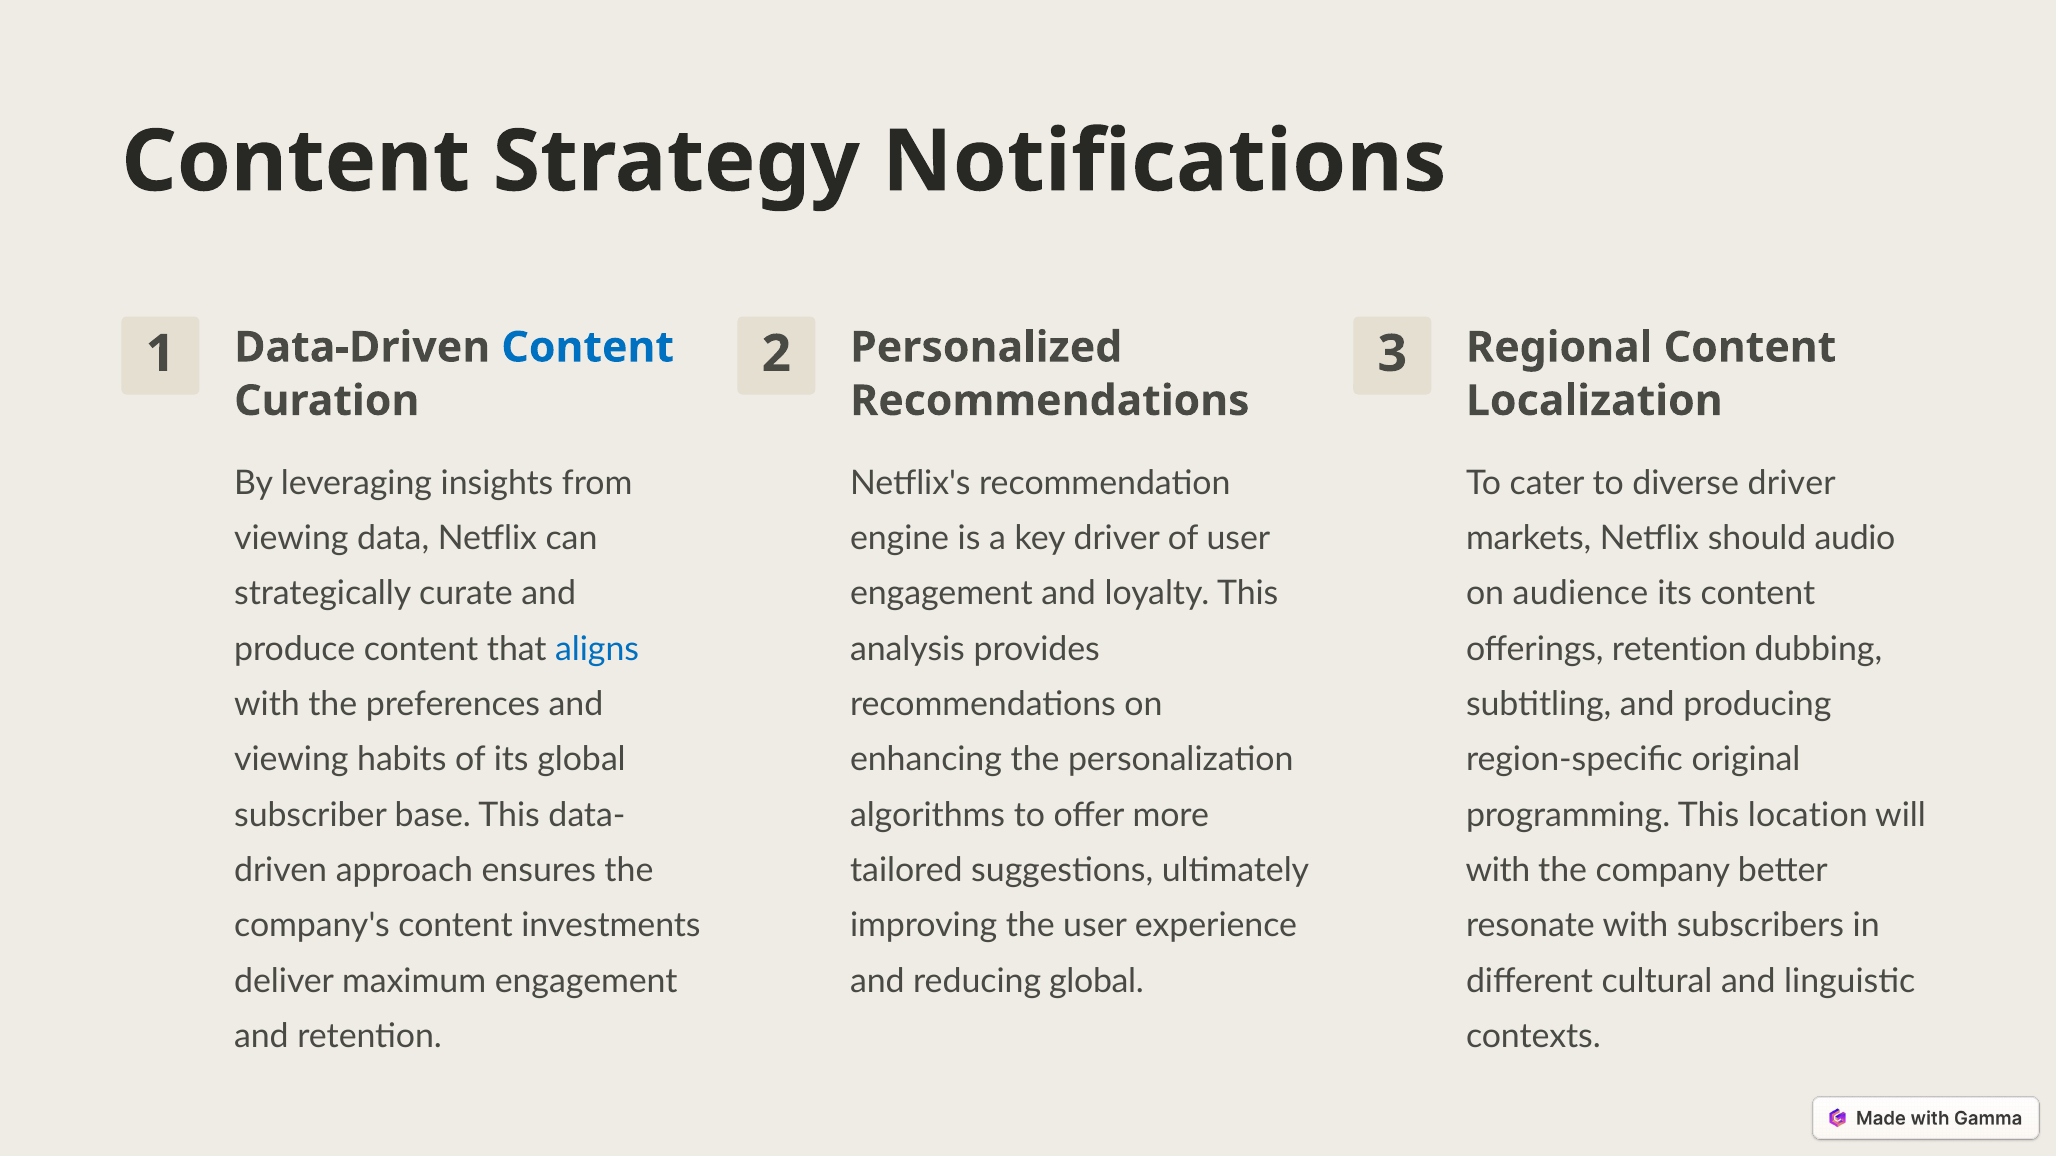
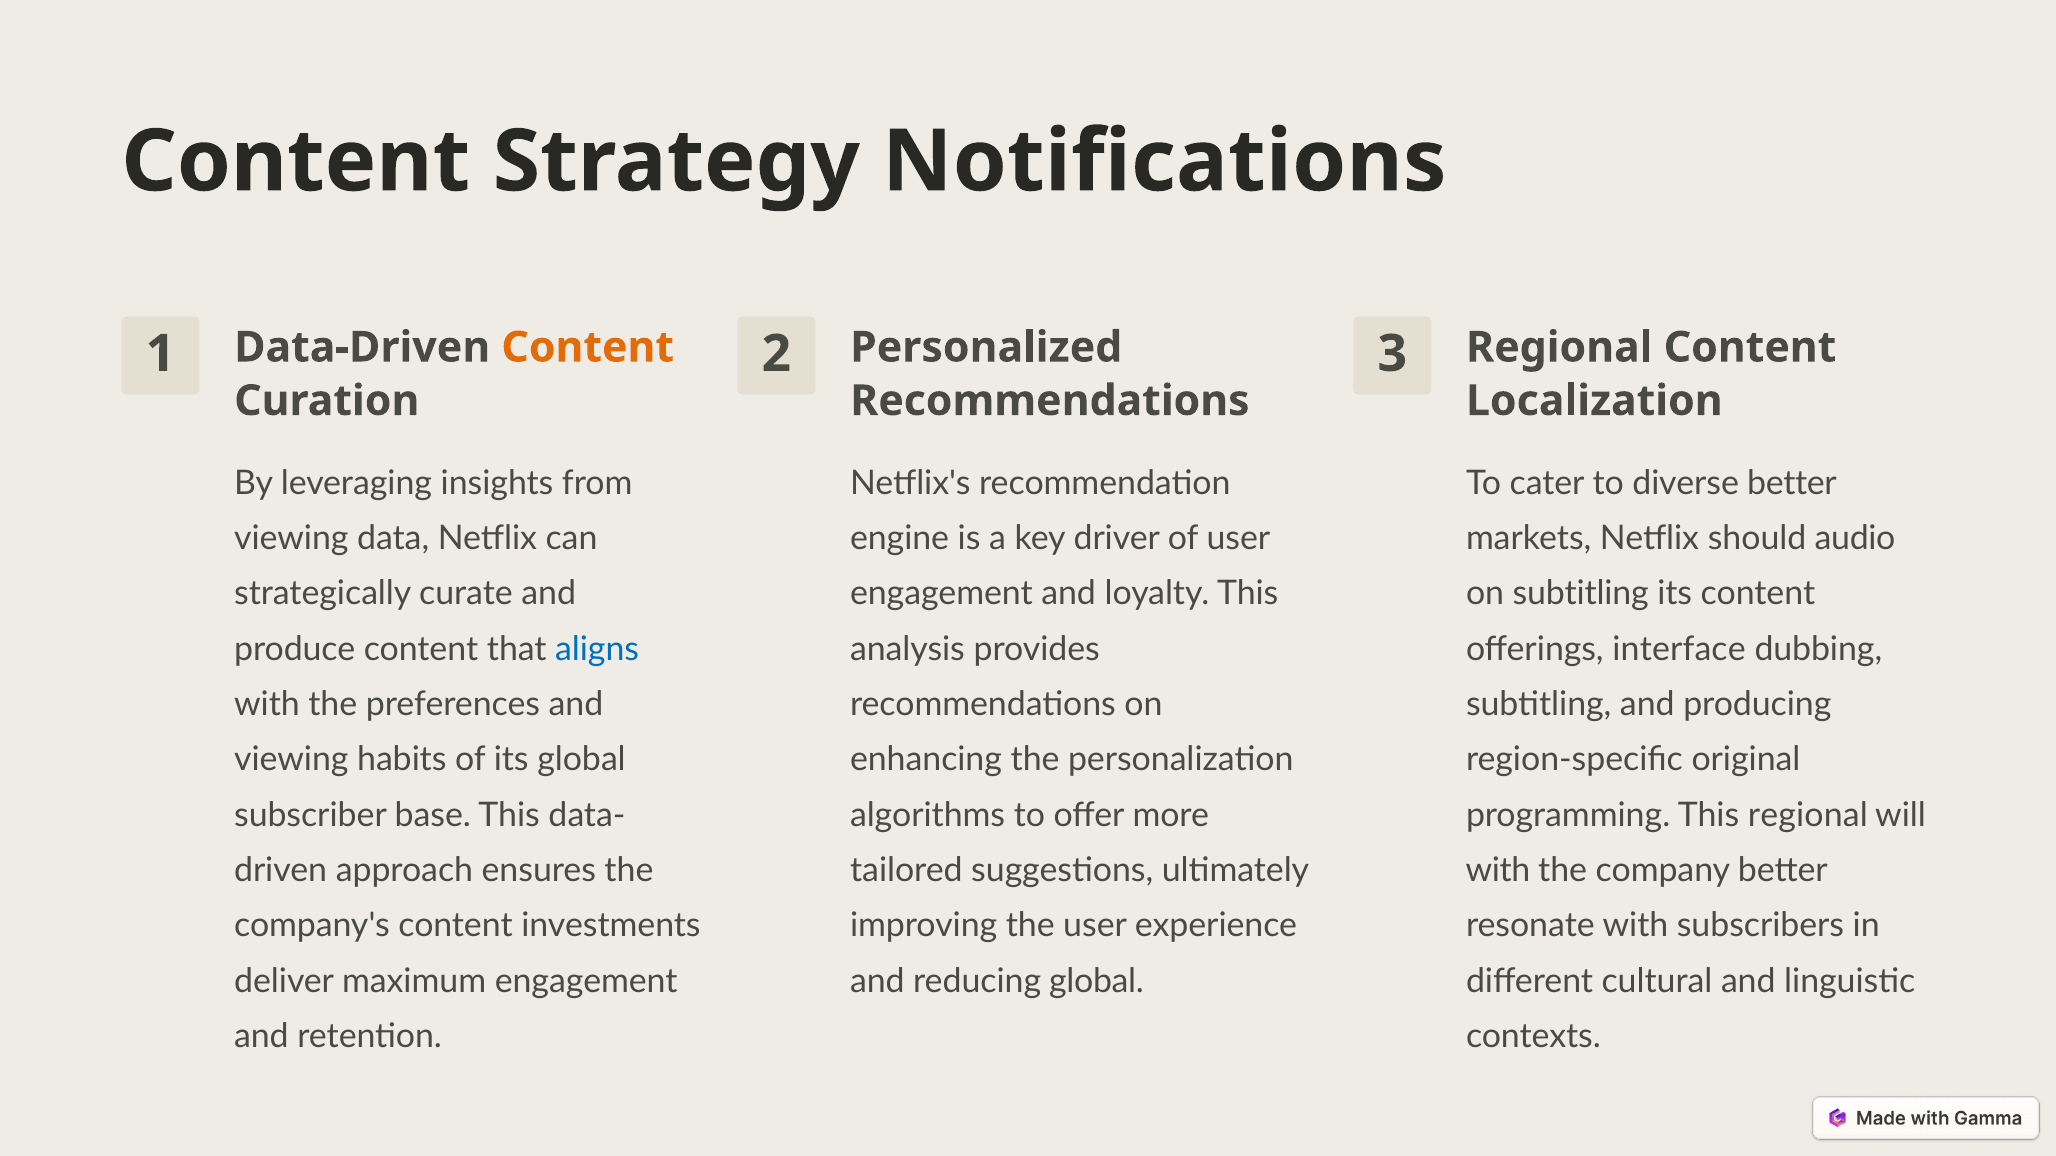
Content at (588, 348) colour: blue -> orange
diverse driver: driver -> better
on audience: audience -> subtitling
offerings retention: retention -> interface
This location: location -> regional
